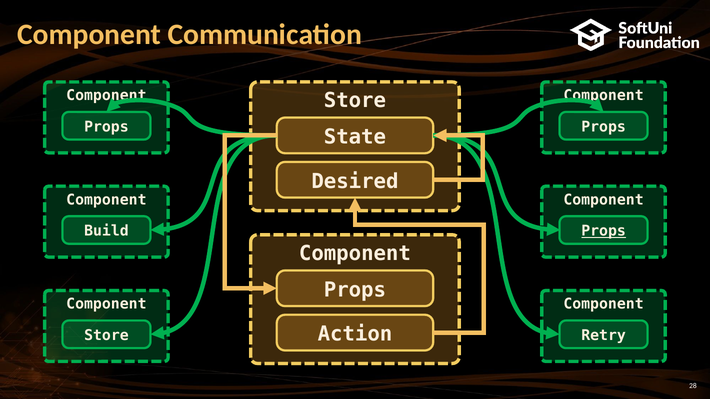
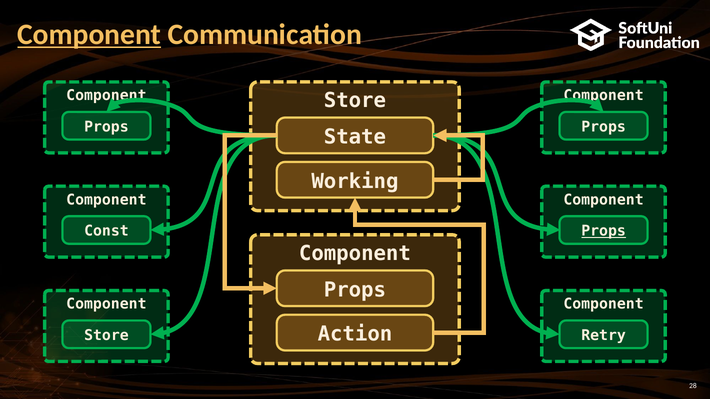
Component at (89, 35) underline: none -> present
Desired: Desired -> Working
Build: Build -> Const
